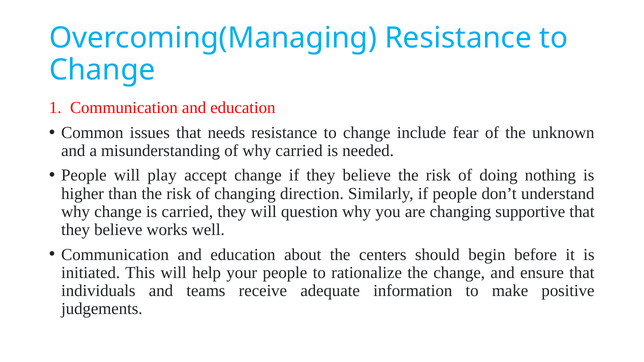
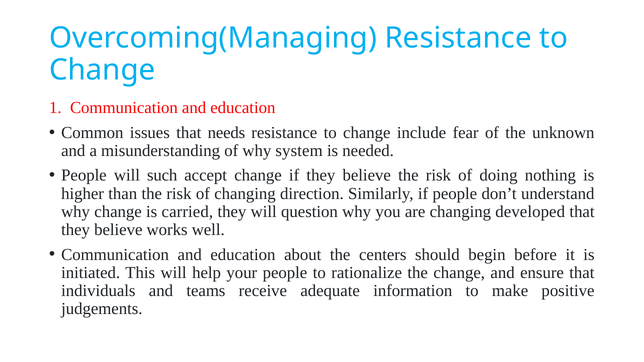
why carried: carried -> system
play: play -> such
supportive: supportive -> developed
